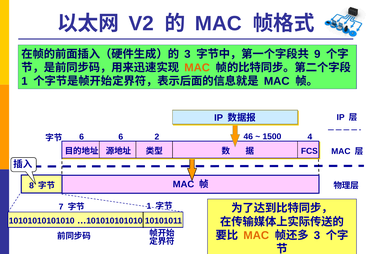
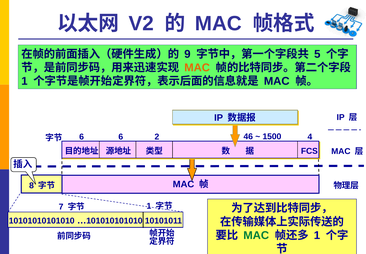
3 at (187, 54): 3 -> 9
9: 9 -> 5
MAC at (256, 235) colour: orange -> green
3 at (317, 235): 3 -> 1
